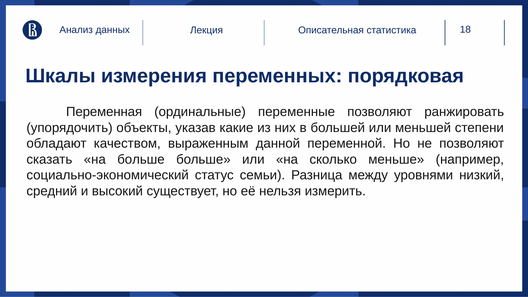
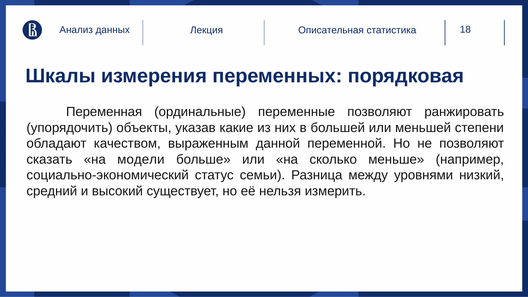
на больше: больше -> модели
